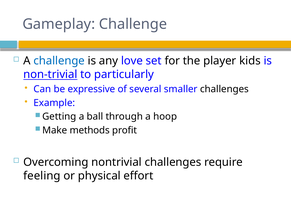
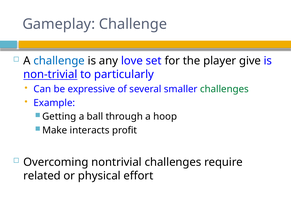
kids: kids -> give
challenges at (224, 89) colour: black -> green
methods: methods -> interacts
feeling: feeling -> related
